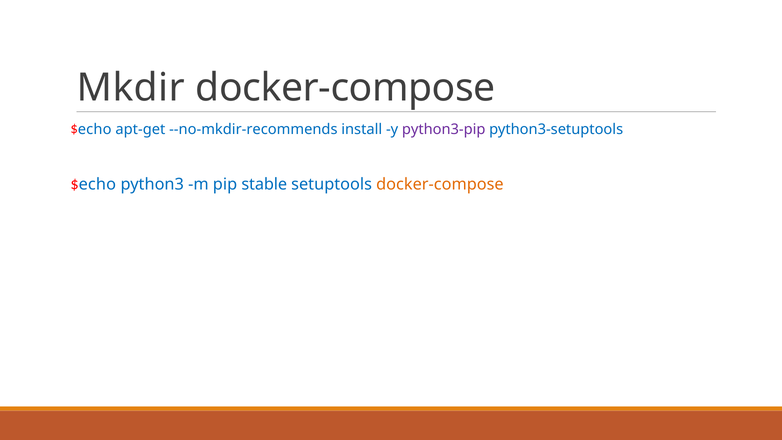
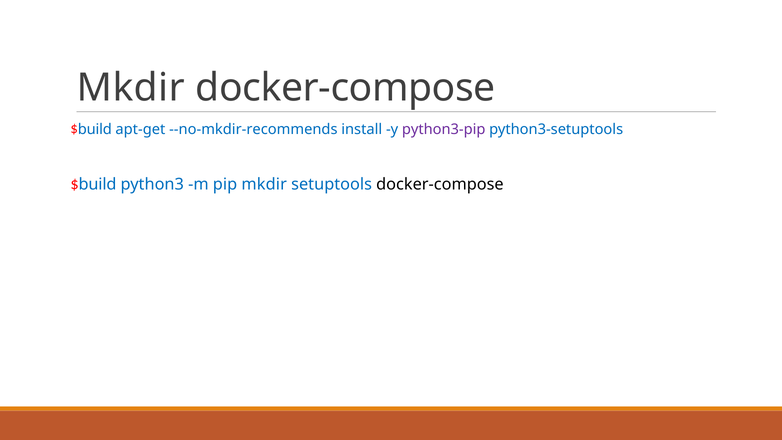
echo at (95, 129): echo -> build
echo at (97, 185): echo -> build
pip stable: stable -> mkdir
docker-compose at (440, 185) colour: orange -> black
